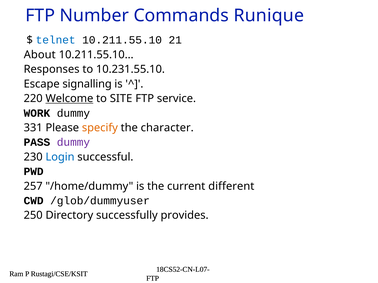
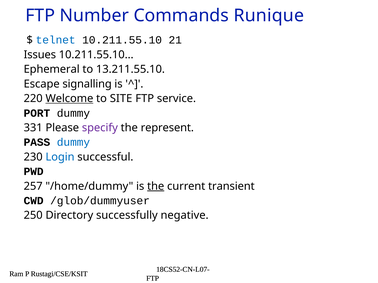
About: About -> Issues
Responses: Responses -> Ephemeral
10.231.55.10: 10.231.55.10 -> 13.211.55.10
WORK: WORK -> PORT
specify colour: orange -> purple
character: character -> represent
dummy at (73, 143) colour: purple -> blue
the at (156, 186) underline: none -> present
different: different -> transient
provides: provides -> negative
